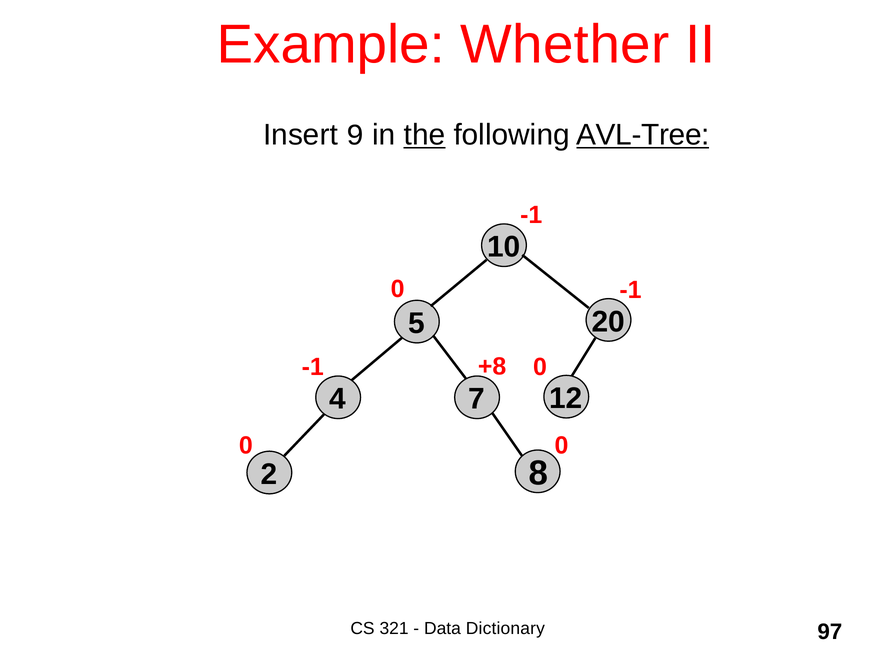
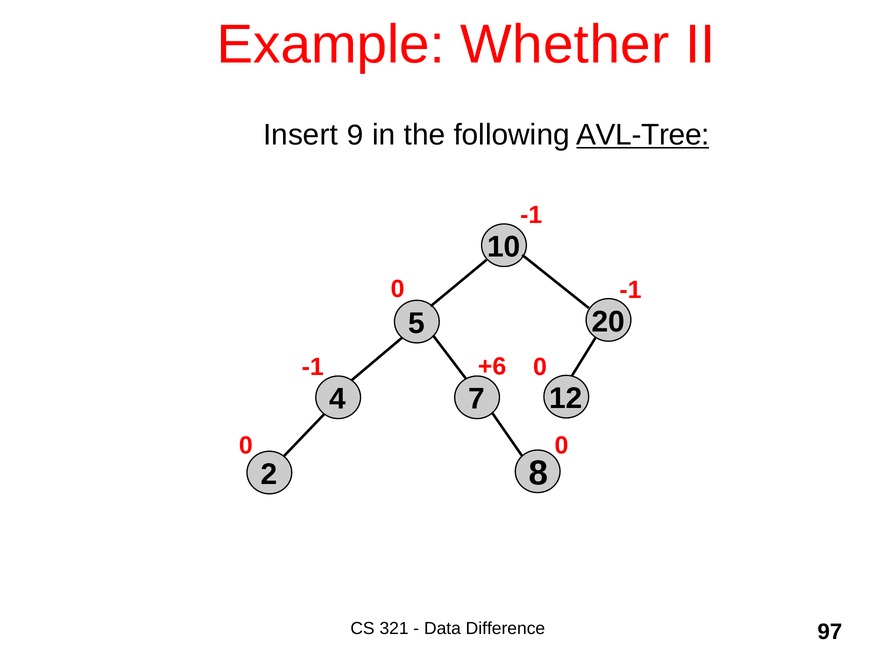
the underline: present -> none
+8: +8 -> +6
Dictionary: Dictionary -> Difference
